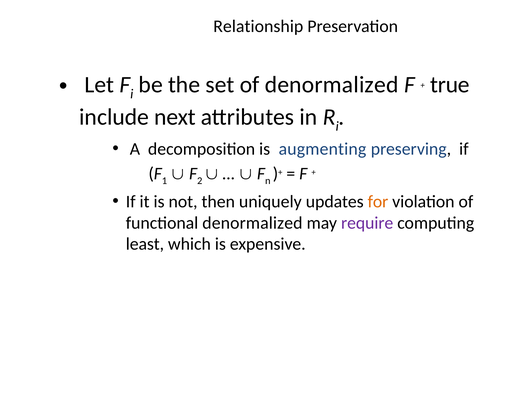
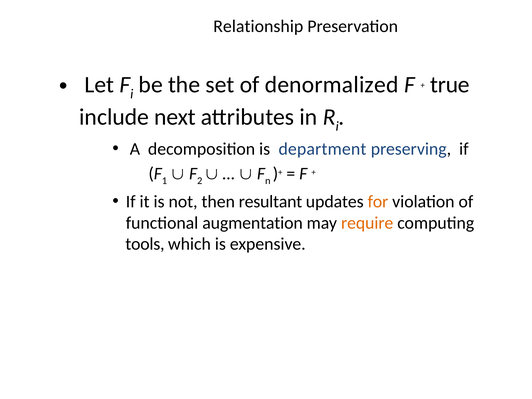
augmenting: augmenting -> department
uniquely: uniquely -> resultant
functional denormalized: denormalized -> augmentation
require colour: purple -> orange
least: least -> tools
